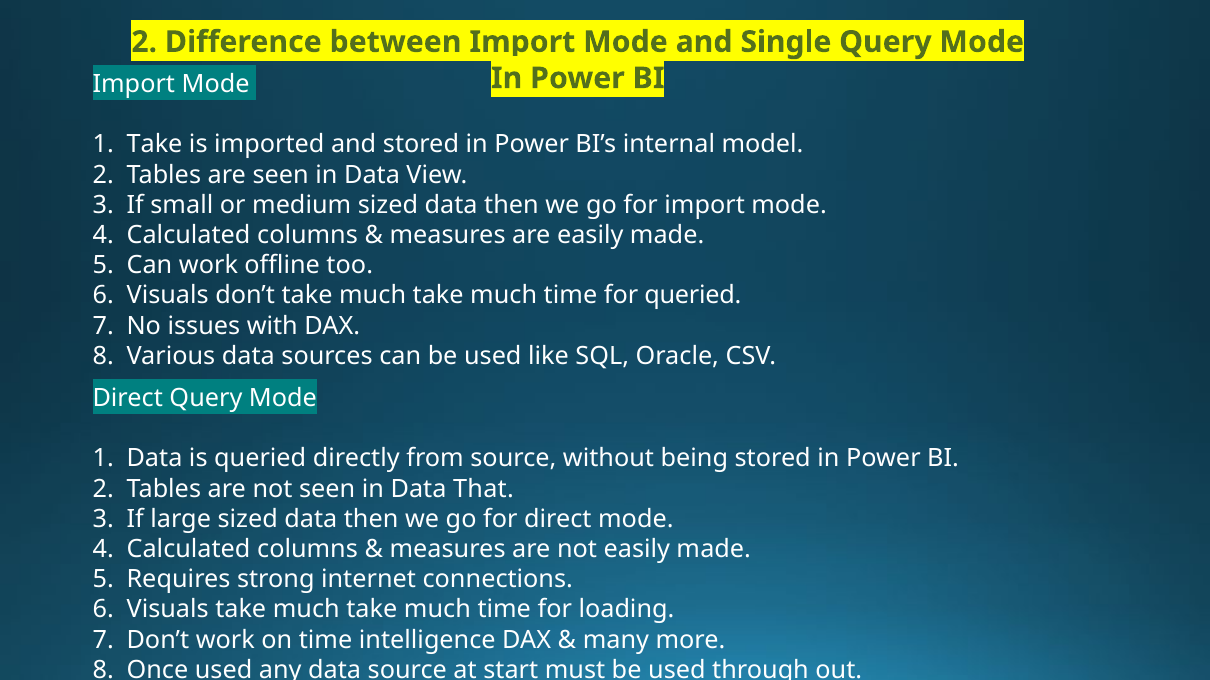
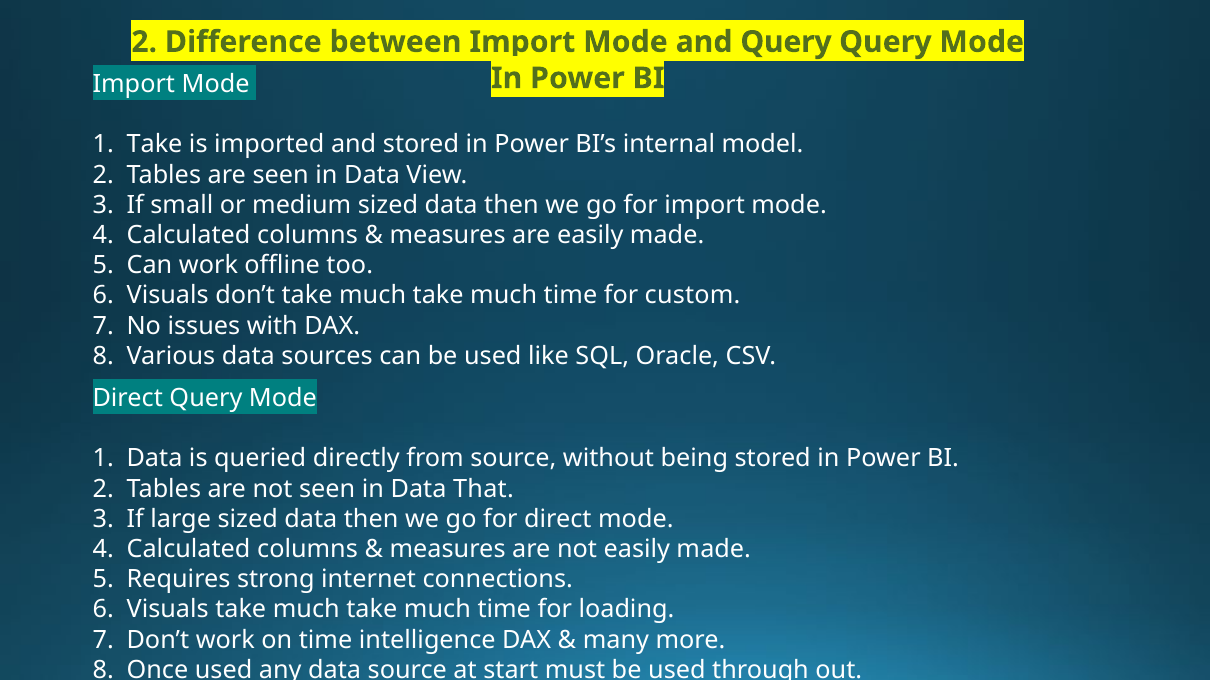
and Single: Single -> Query
for queried: queried -> custom
